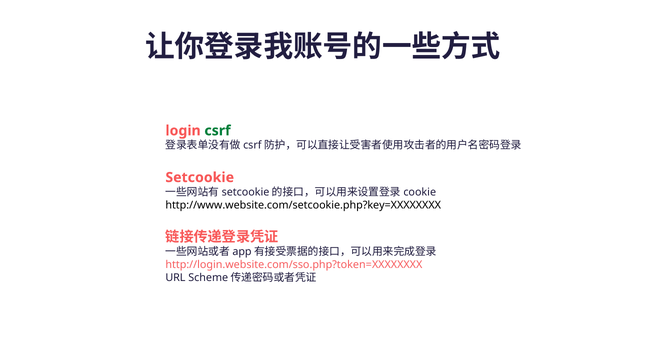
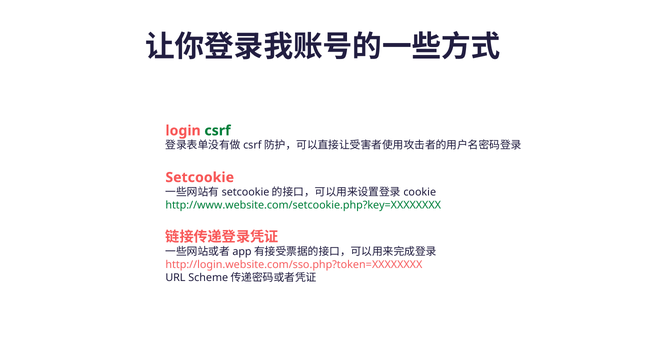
http://www.website.com/setcookie.php?key=XXXXXXXX colour: black -> green
